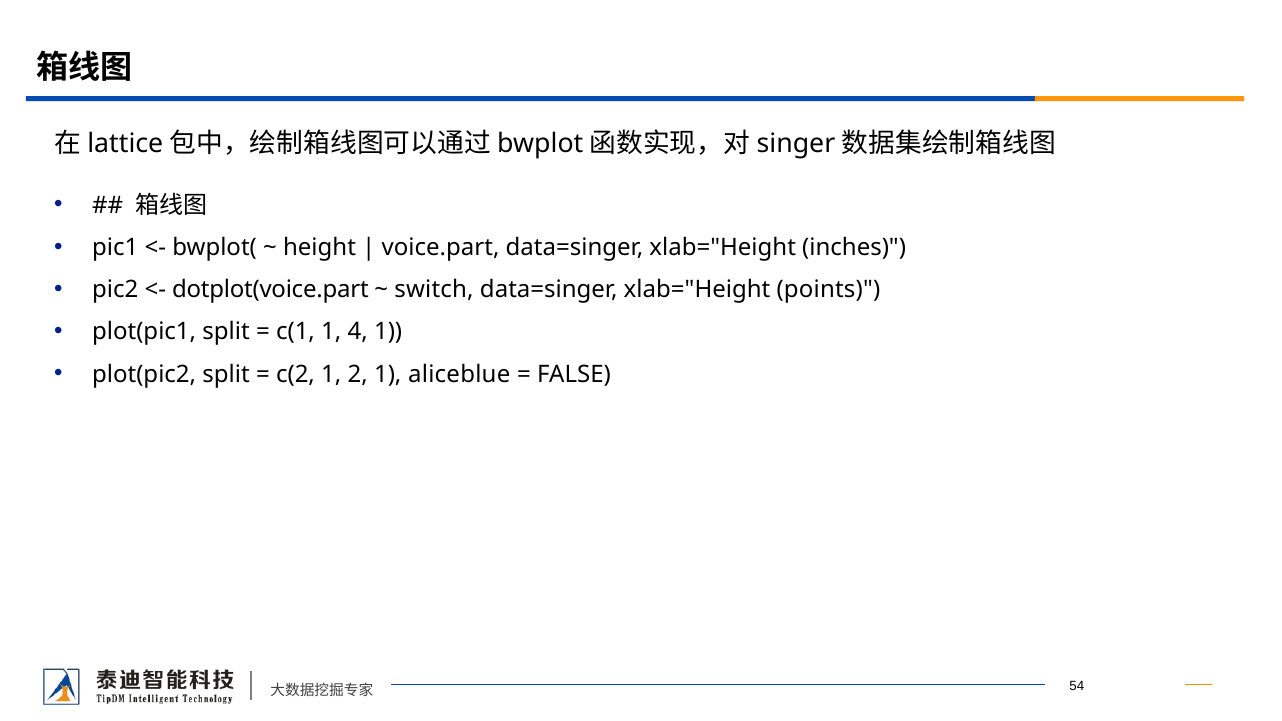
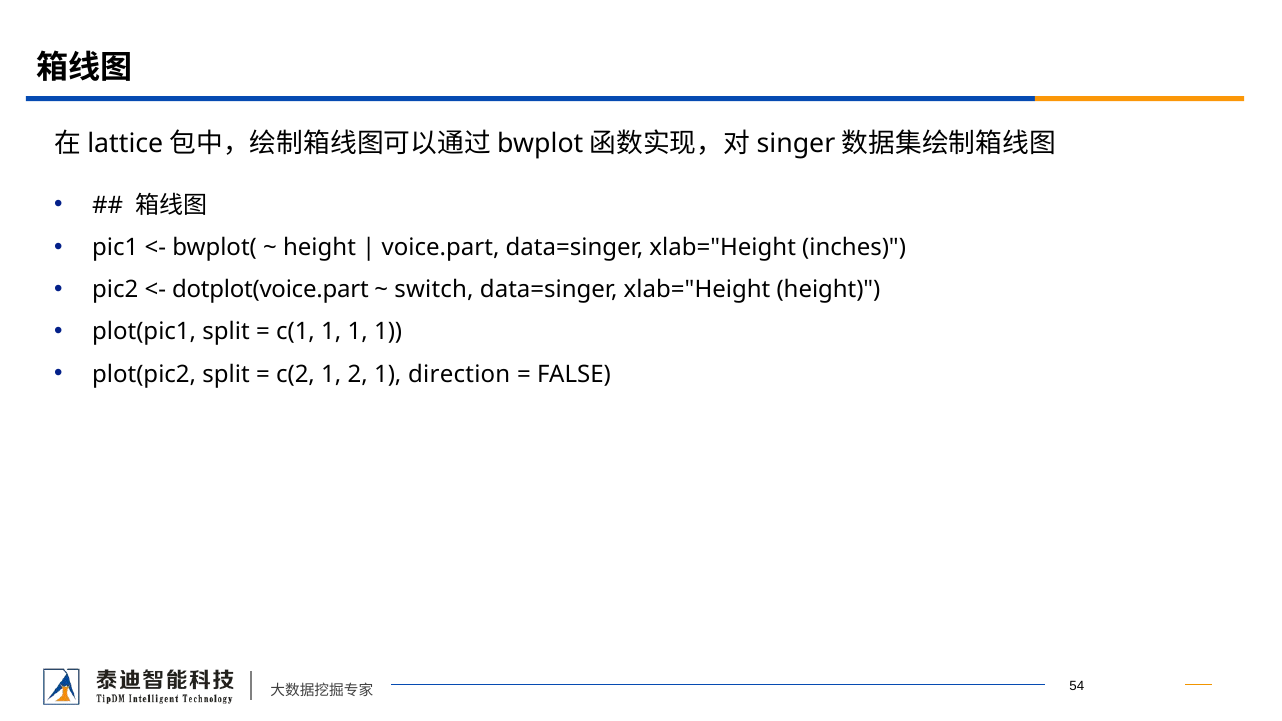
xlab="Height points: points -> height
c(1 1 4: 4 -> 1
aliceblue: aliceblue -> direction
